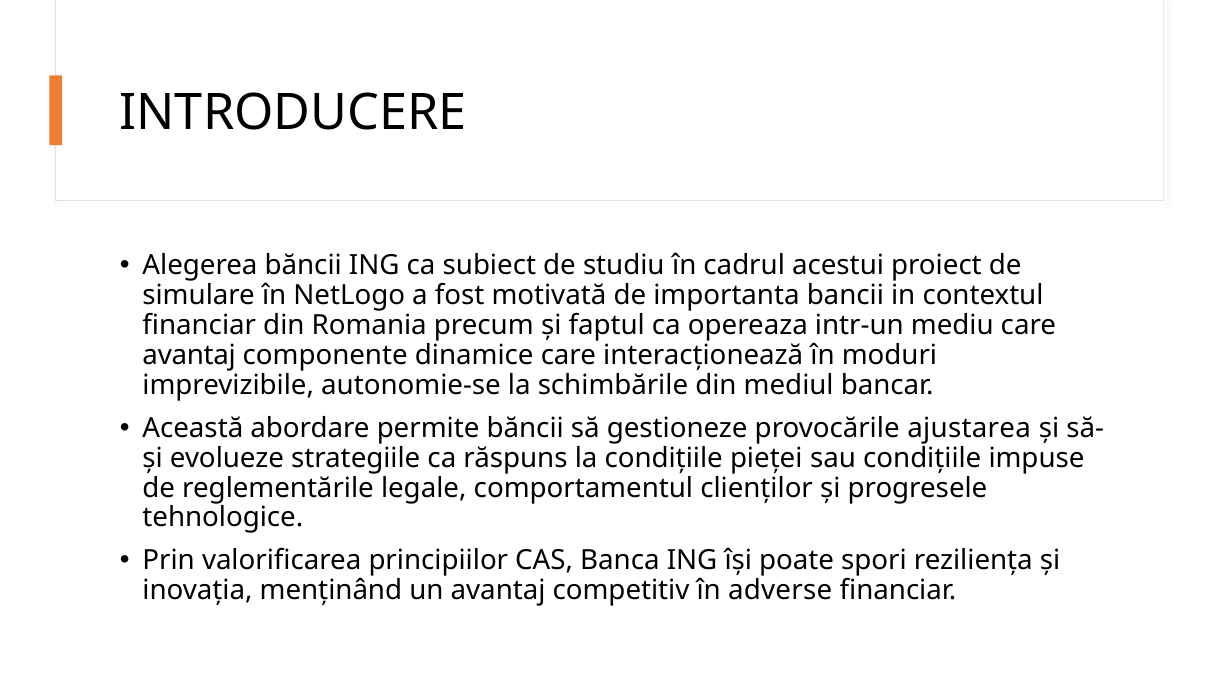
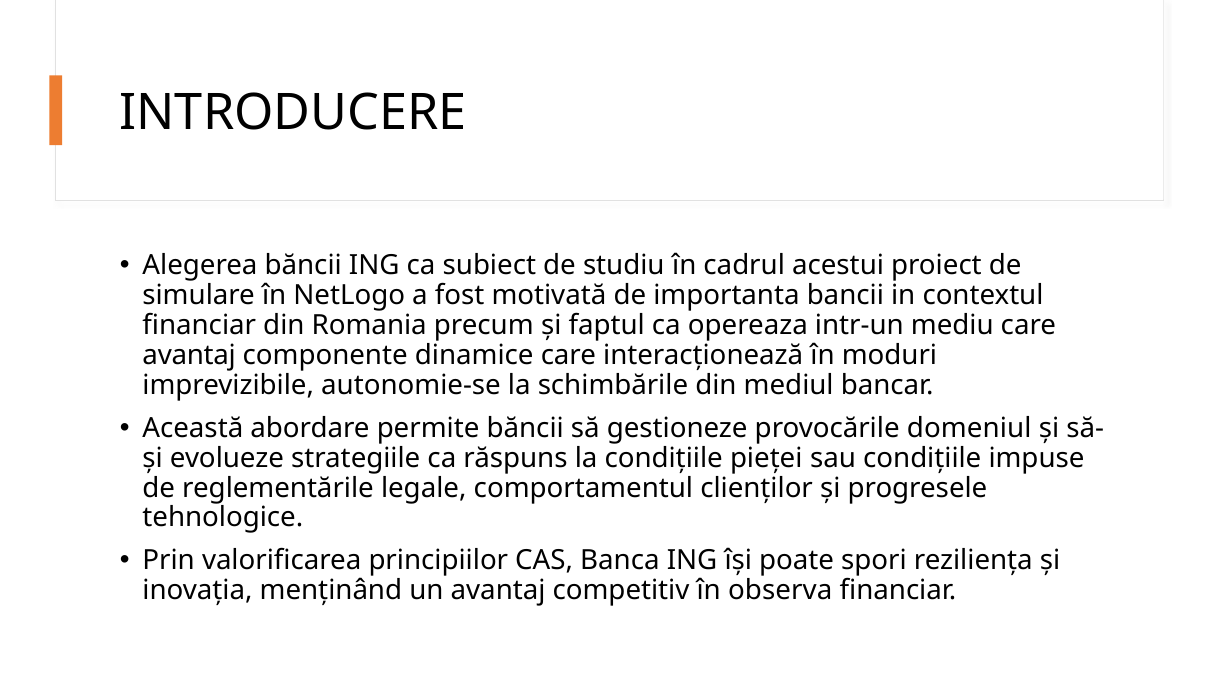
ajustarea: ajustarea -> domeniul
adverse: adverse -> observa
